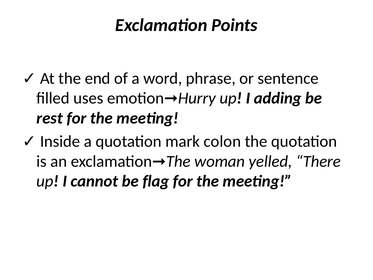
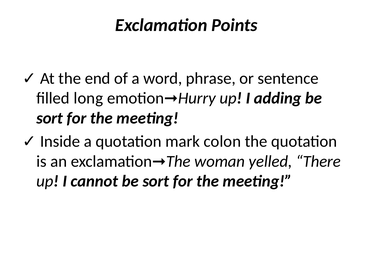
uses: uses -> long
rest at (50, 118): rest -> sort
cannot be flag: flag -> sort
